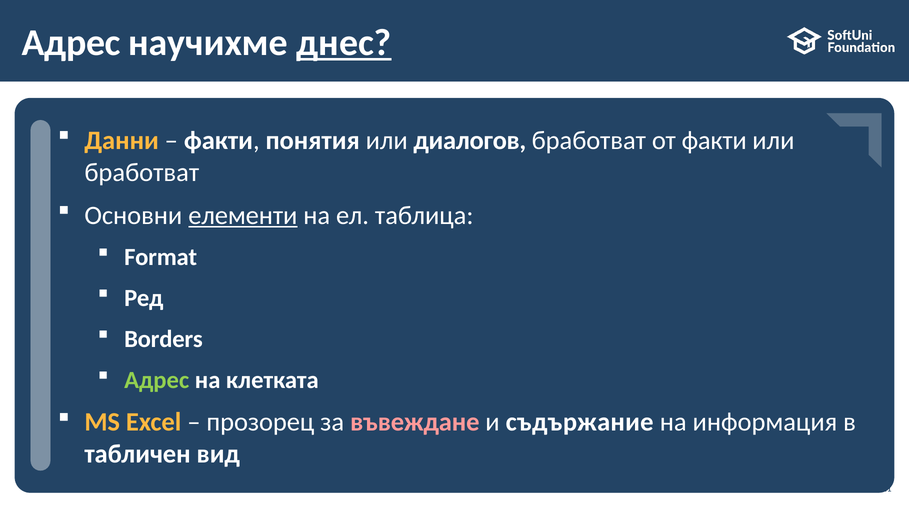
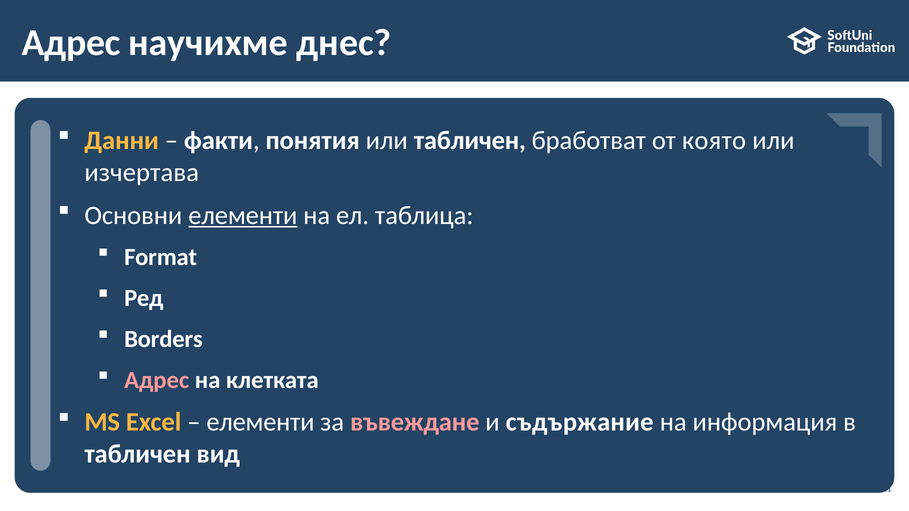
днес underline: present -> none
или диалогов: диалогов -> табличен
от факти: факти -> която
бработват at (142, 172): бработват -> изчертава
Адрес at (157, 380) colour: light green -> pink
прозорец at (260, 422): прозорец -> елементи
